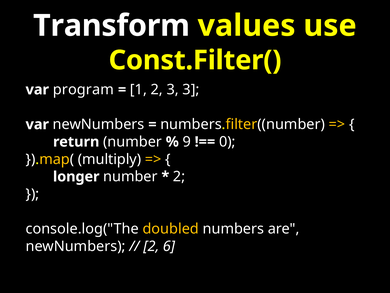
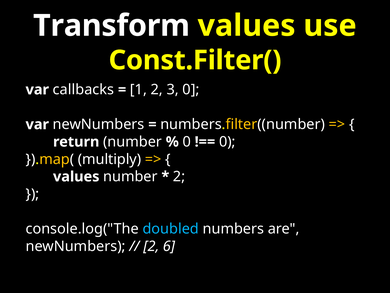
program: program -> callbacks
3 3: 3 -> 0
9 at (187, 142): 9 -> 0
longer at (76, 176): longer -> values
doubled colour: yellow -> light blue
